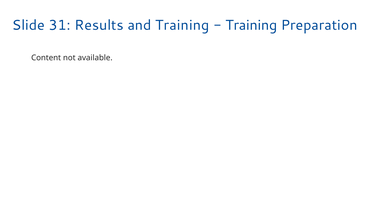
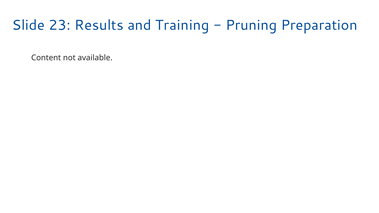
31: 31 -> 23
Training at (251, 25): Training -> Pruning
